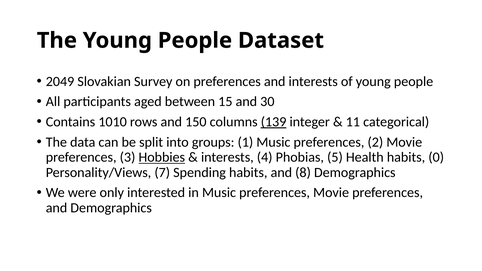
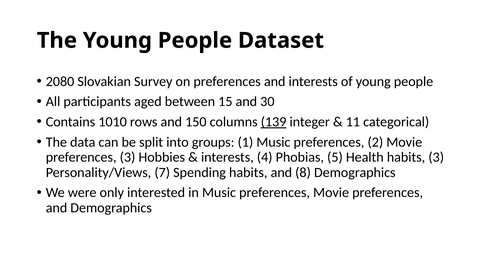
2049: 2049 -> 2080
Hobbies underline: present -> none
habits 0: 0 -> 3
